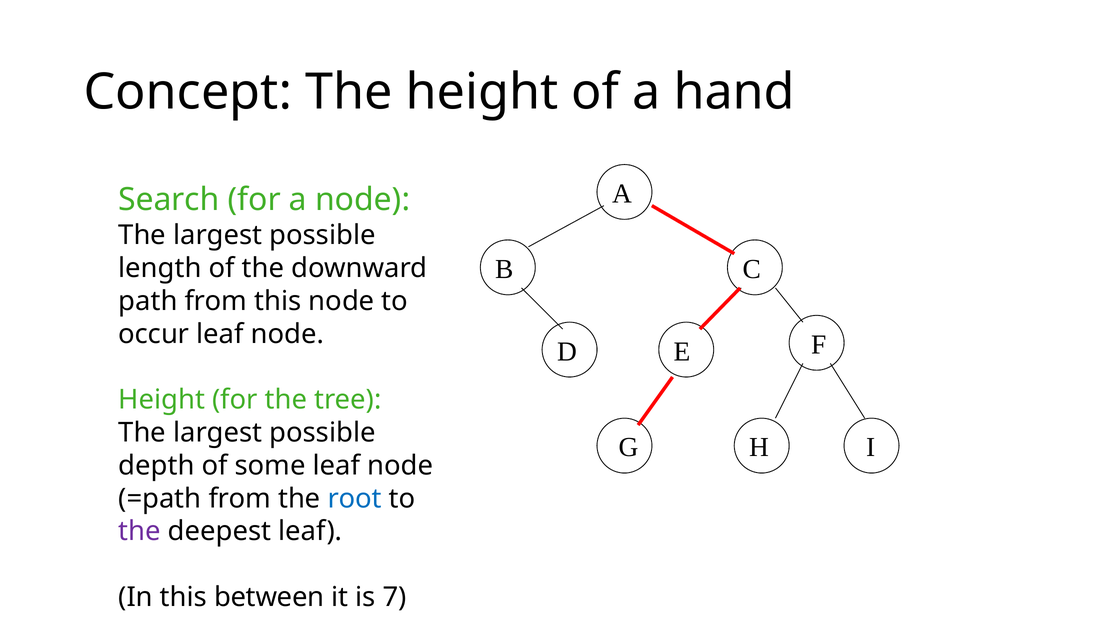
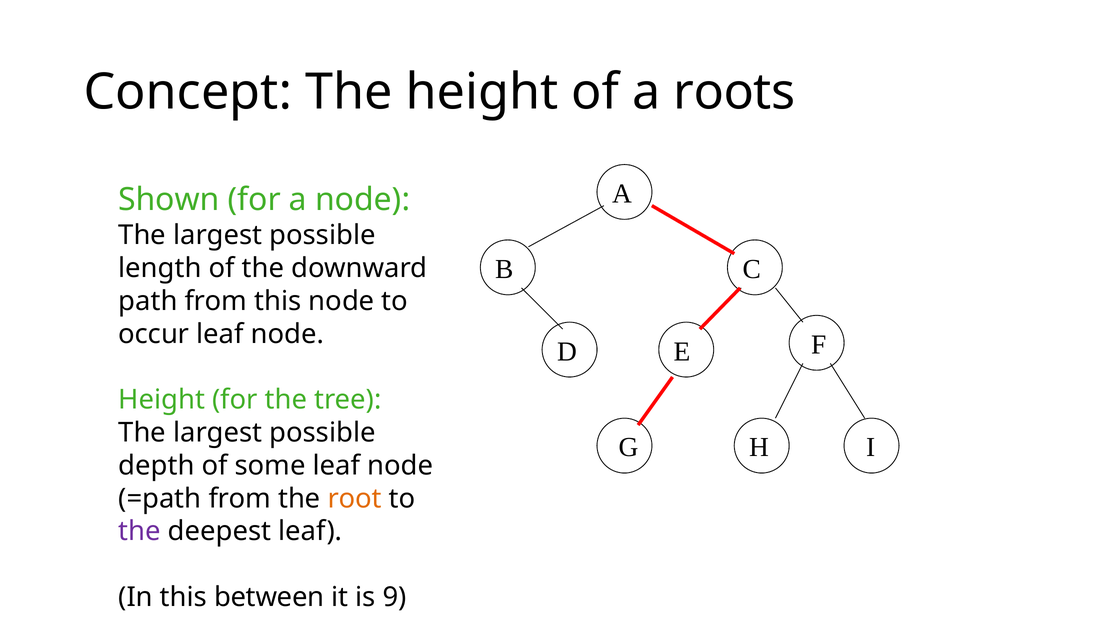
hand: hand -> roots
Search: Search -> Shown
root colour: blue -> orange
7: 7 -> 9
